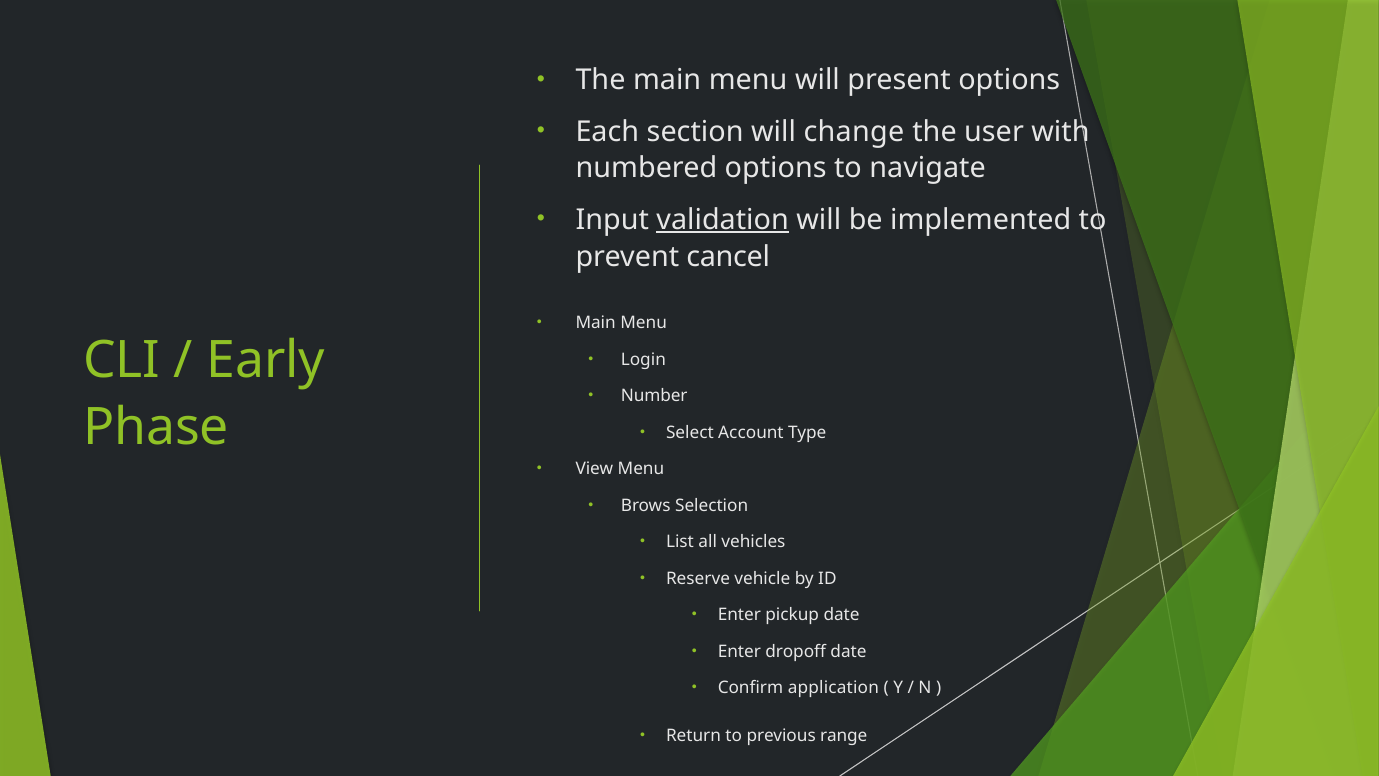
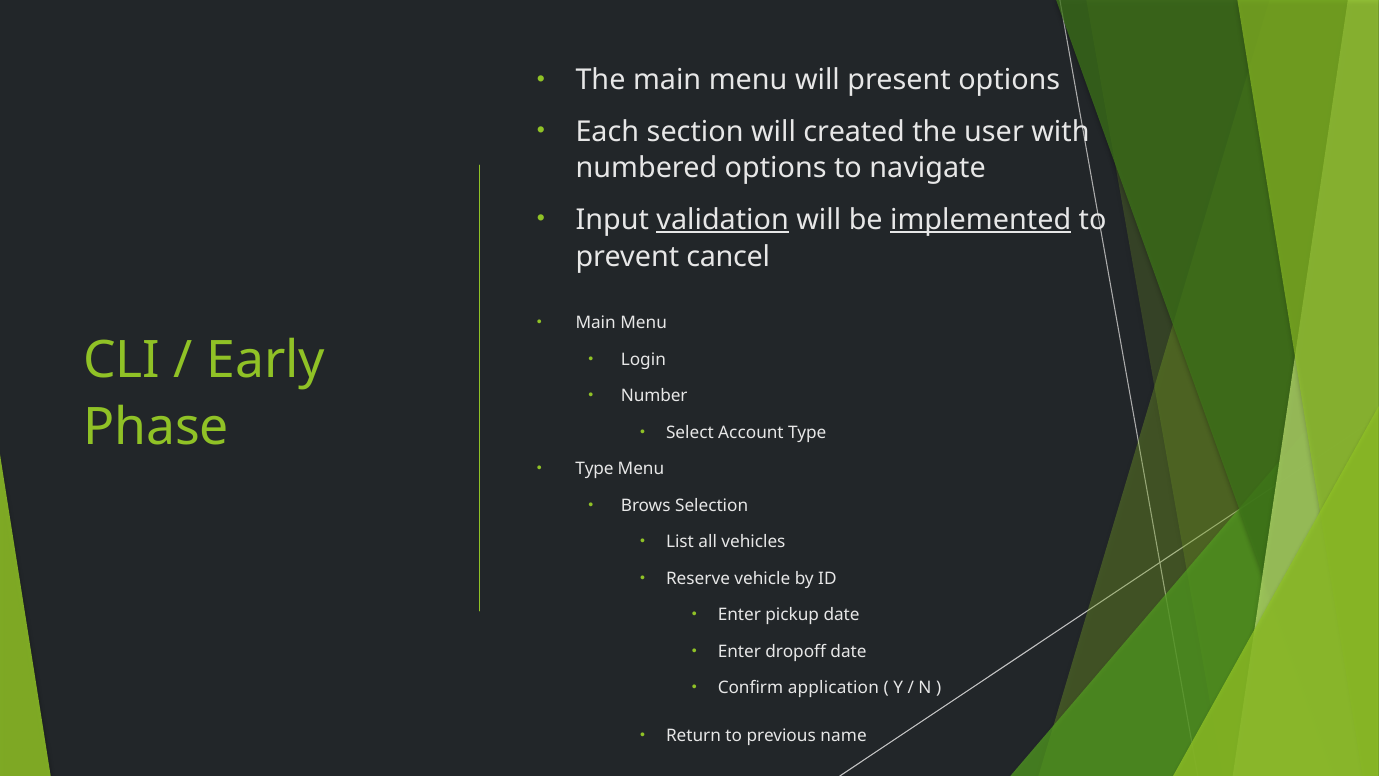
change: change -> created
implemented underline: none -> present
View at (594, 469): View -> Type
range: range -> name
